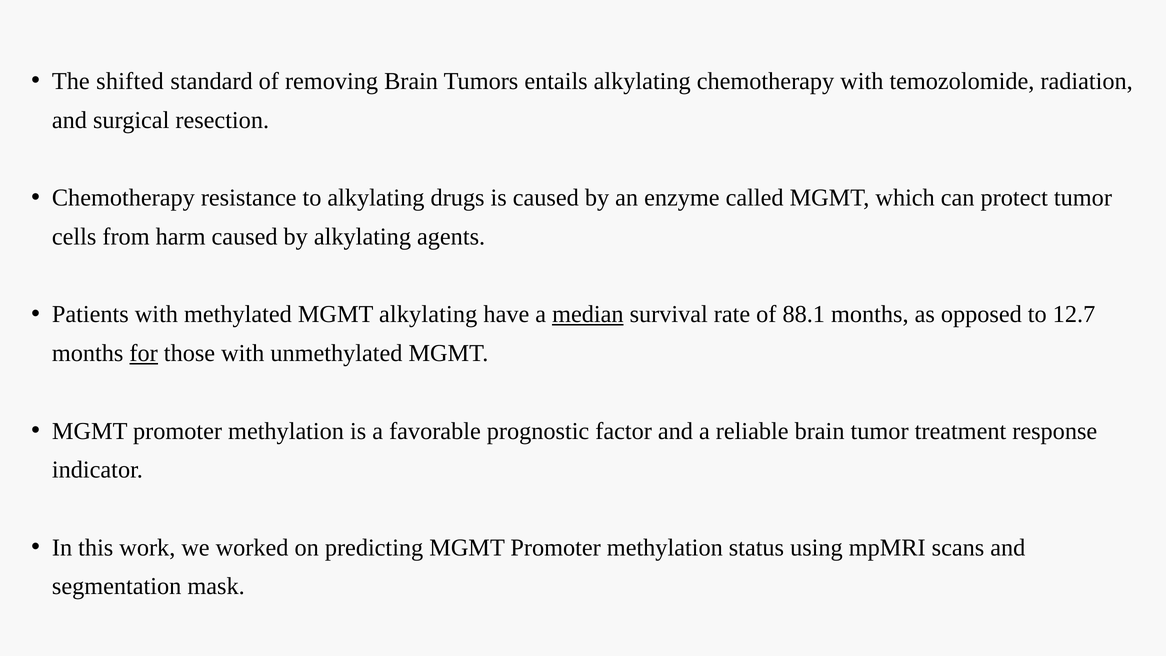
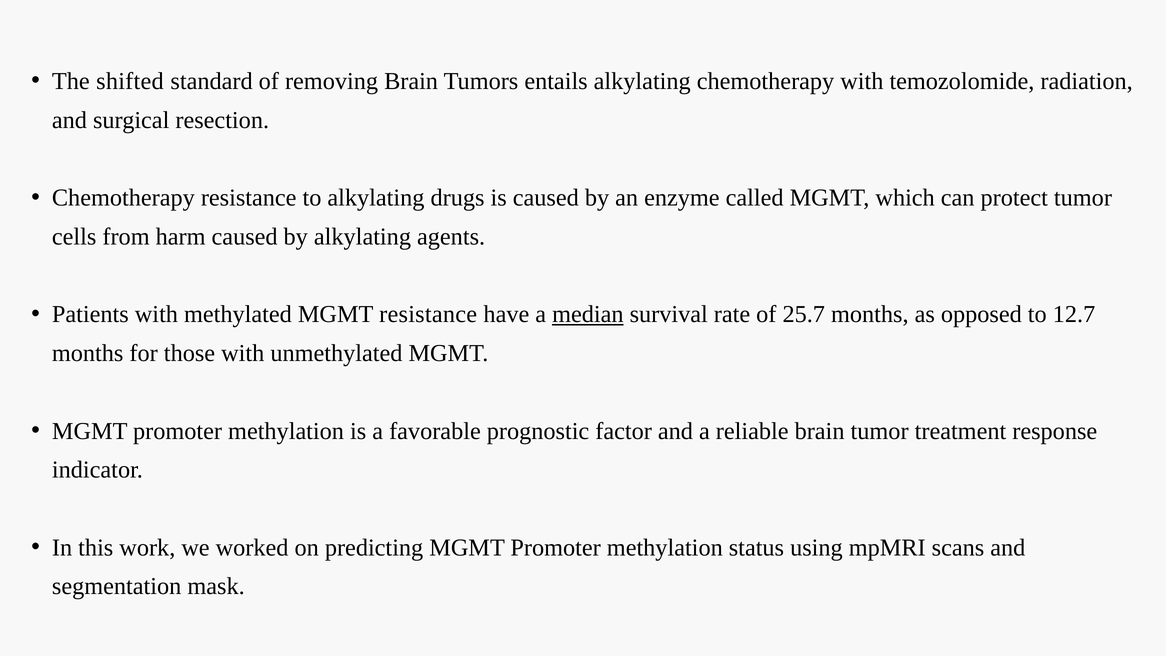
MGMT alkylating: alkylating -> resistance
88.1: 88.1 -> 25.7
for underline: present -> none
